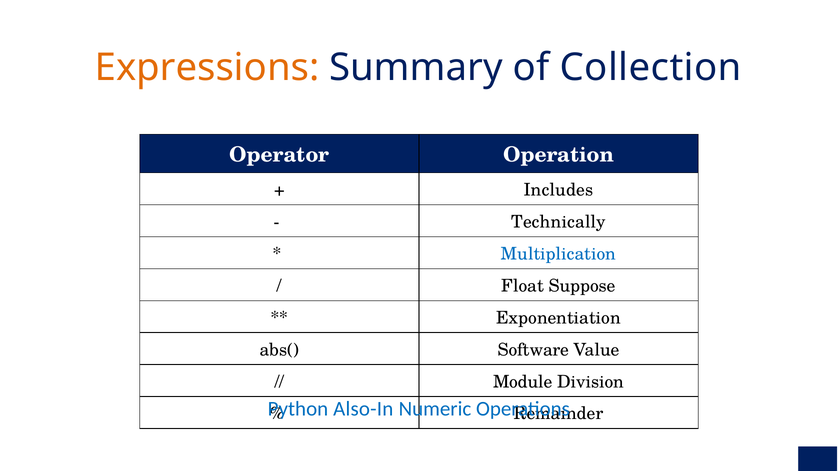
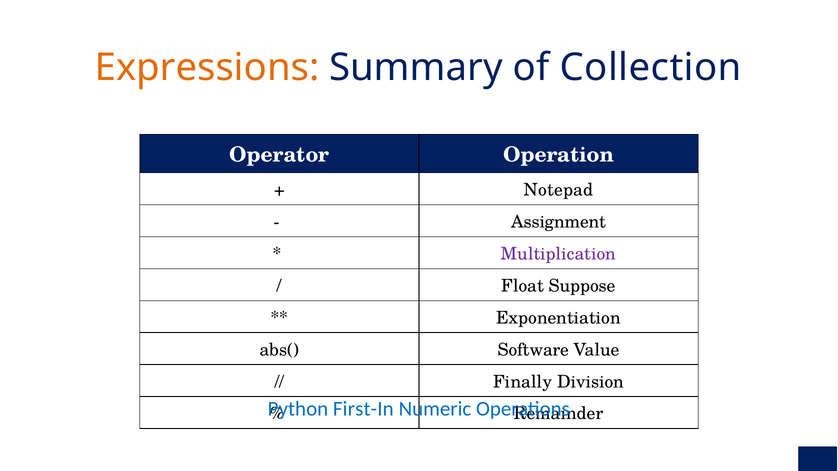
Includes: Includes -> Notepad
Technically: Technically -> Assignment
Multiplication colour: blue -> purple
Module: Module -> Finally
Also-In: Also-In -> First-In
